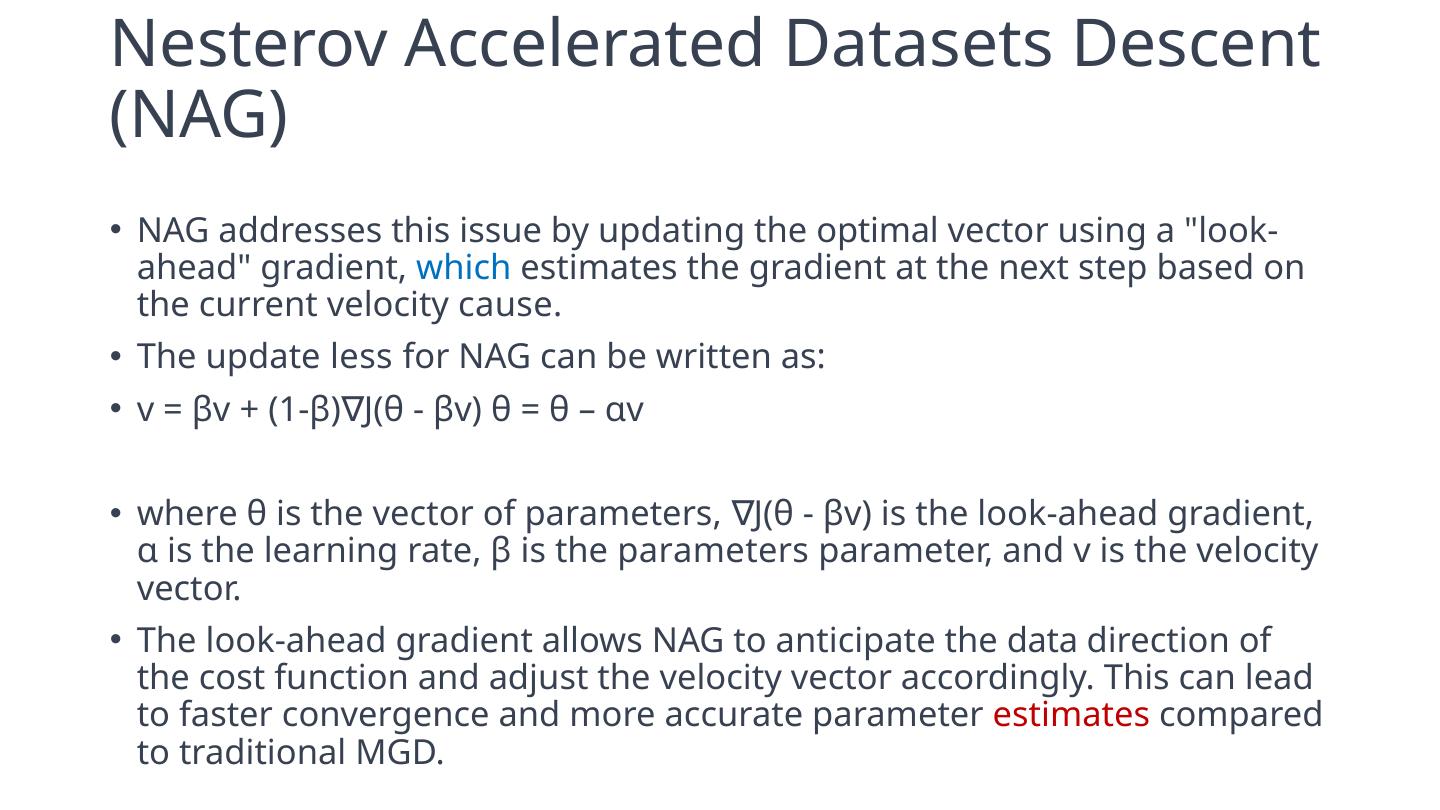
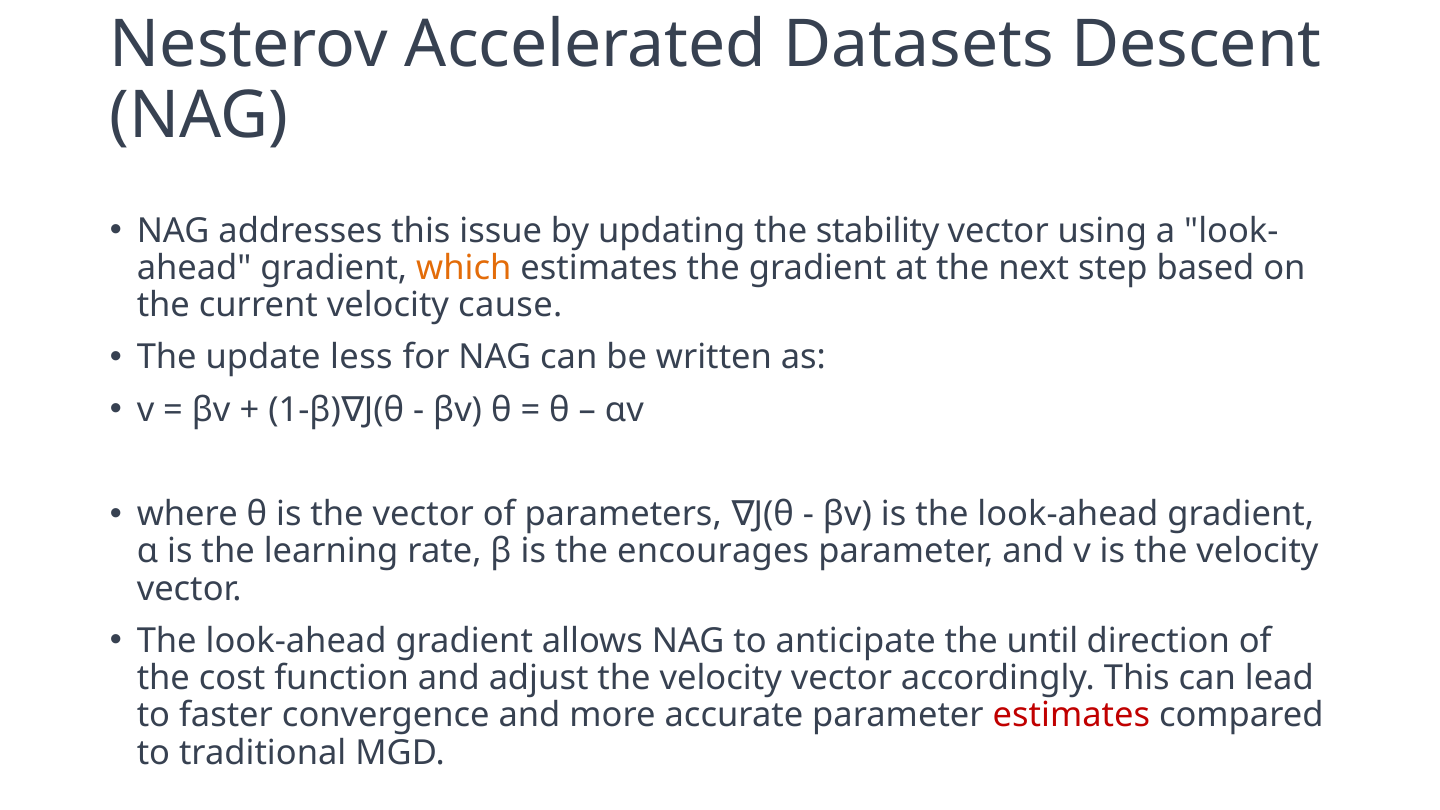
optimal: optimal -> stability
which colour: blue -> orange
the parameters: parameters -> encourages
data: data -> until
